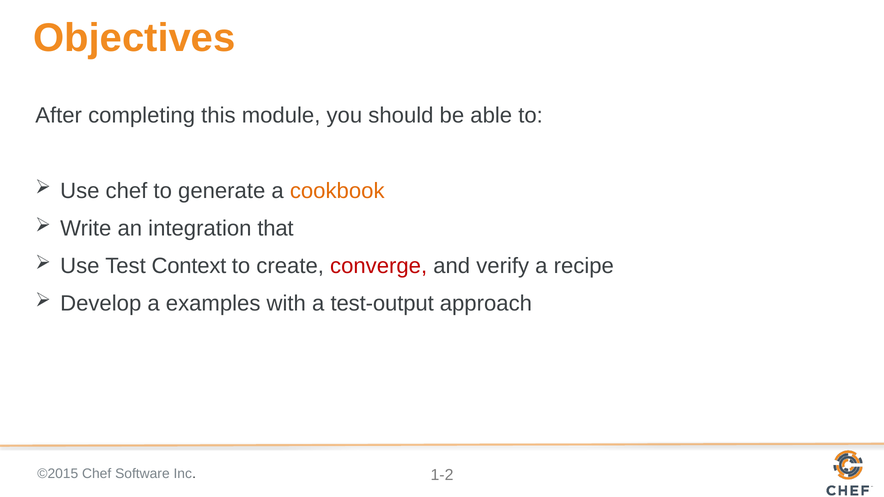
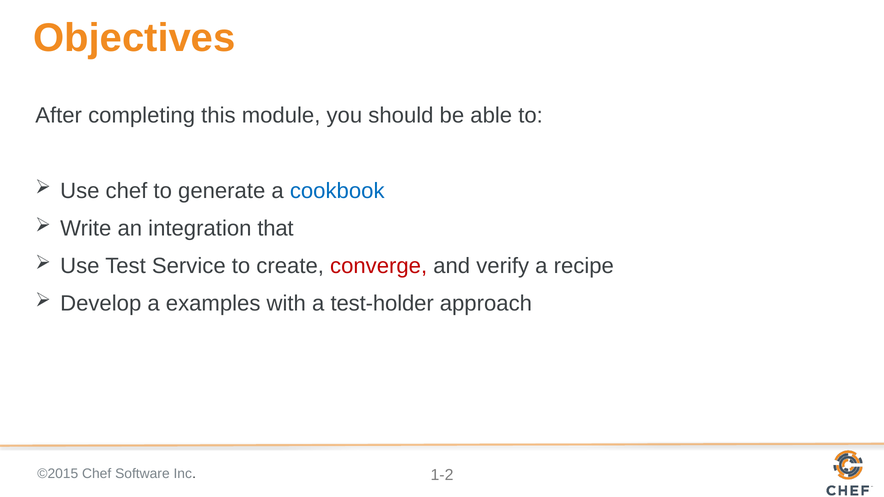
cookbook colour: orange -> blue
Context: Context -> Service
test-output: test-output -> test-holder
